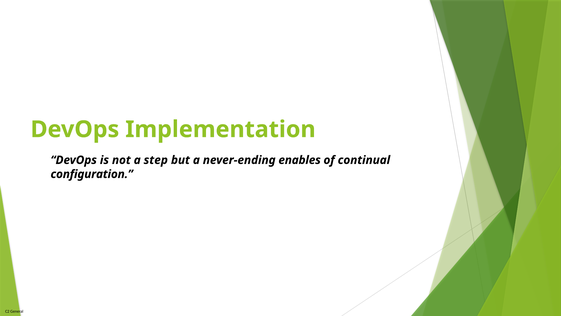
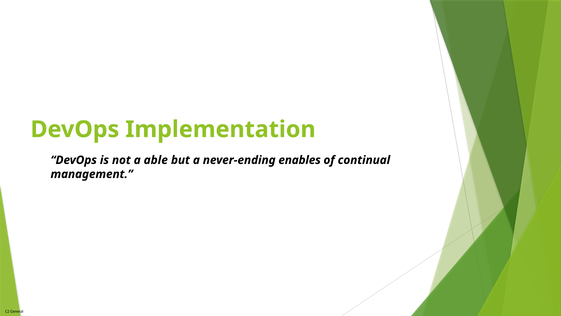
step: step -> able
configuration: configuration -> management
